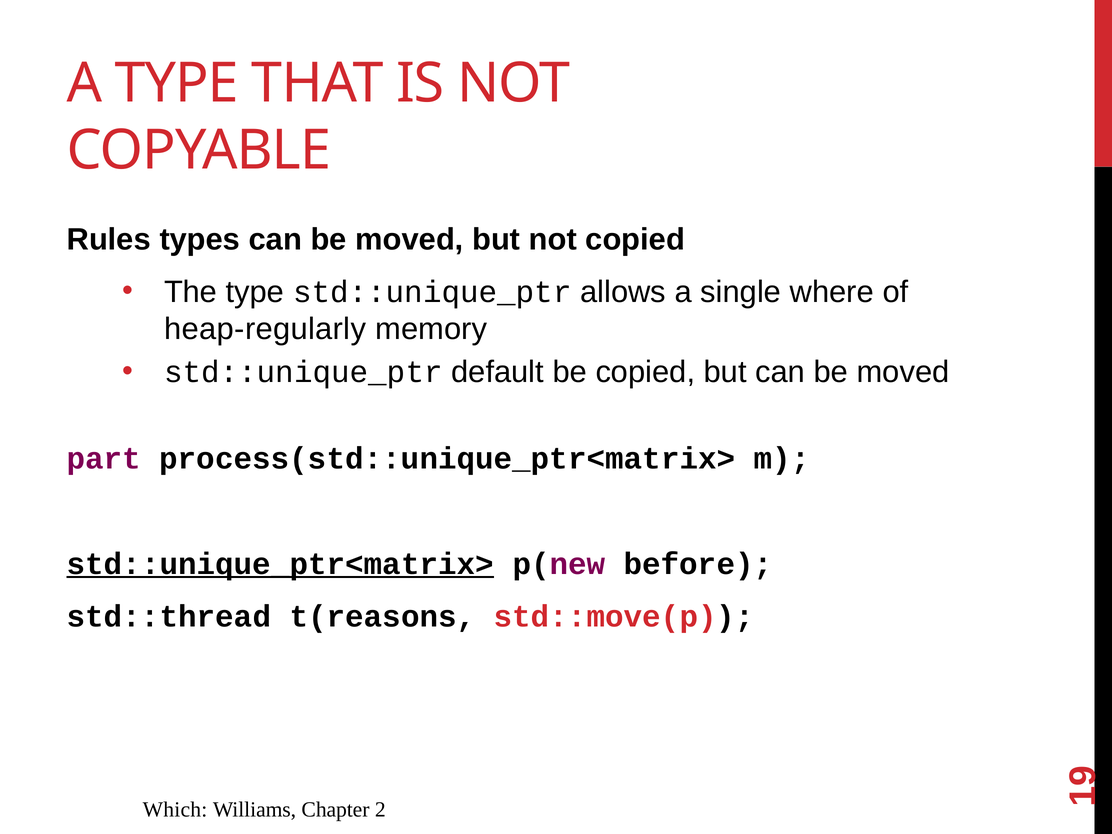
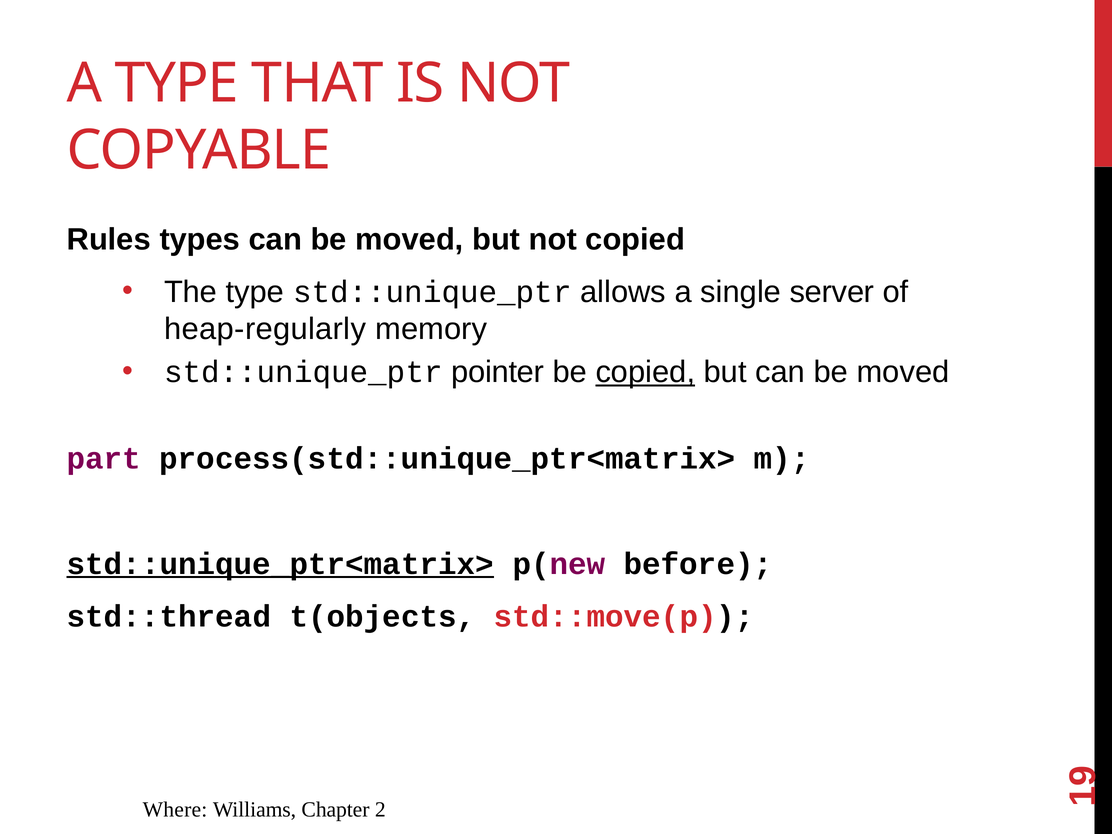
where: where -> server
default: default -> pointer
copied at (645, 372) underline: none -> present
t(reasons: t(reasons -> t(objects
Which: Which -> Where
